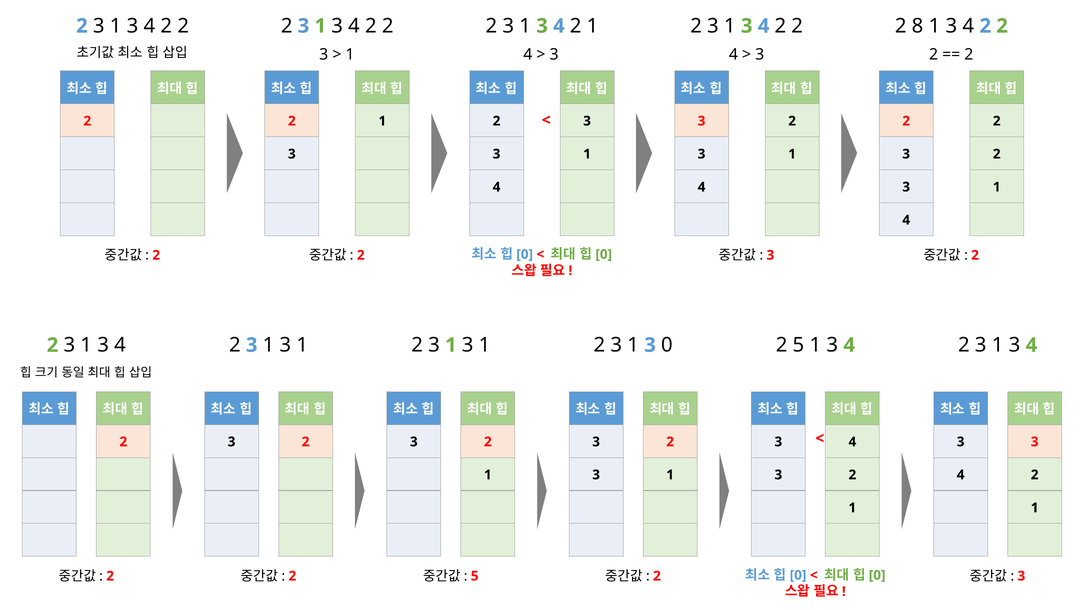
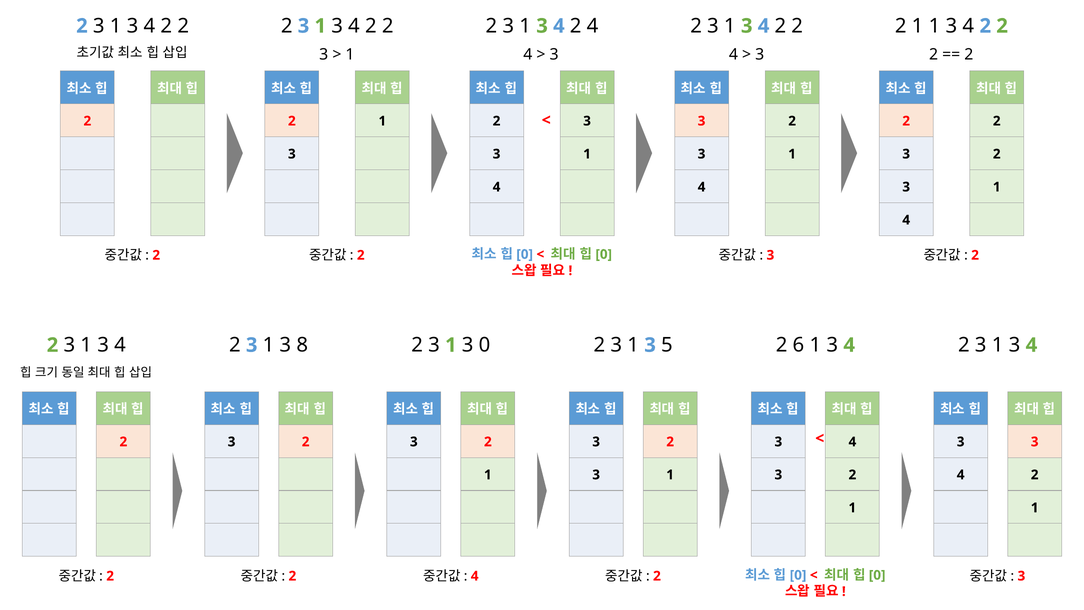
3 4 2 1: 1 -> 4
8 at (918, 26): 8 -> 1
1 at (302, 345): 1 -> 8
1 at (484, 345): 1 -> 0
3 0: 0 -> 5
2 5: 5 -> 6
5 at (475, 576): 5 -> 4
